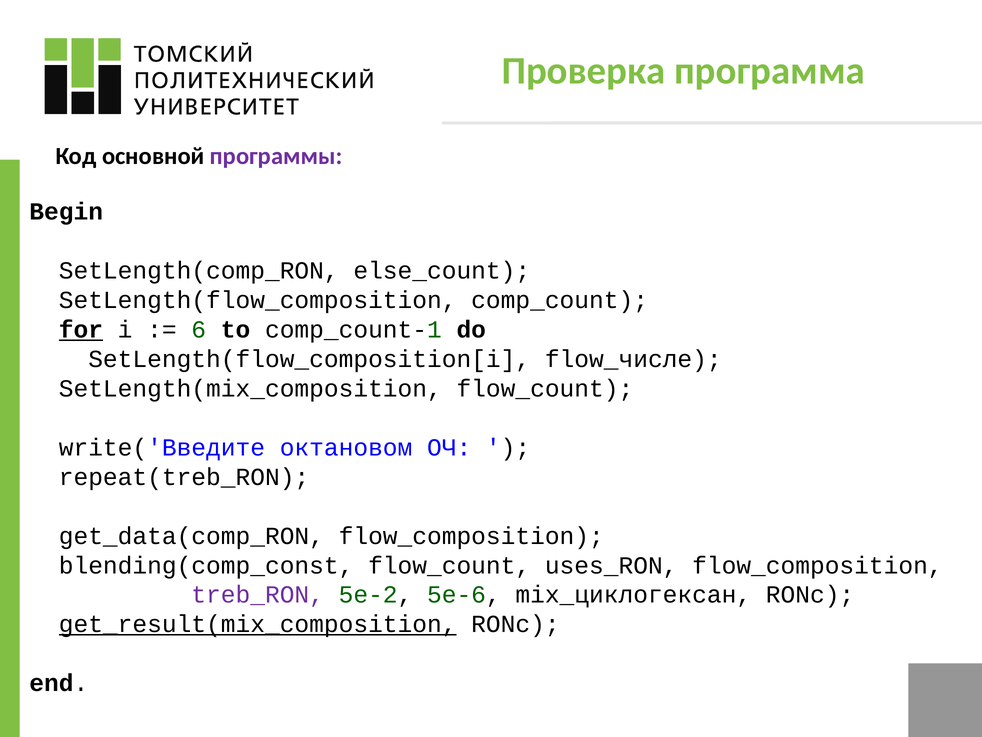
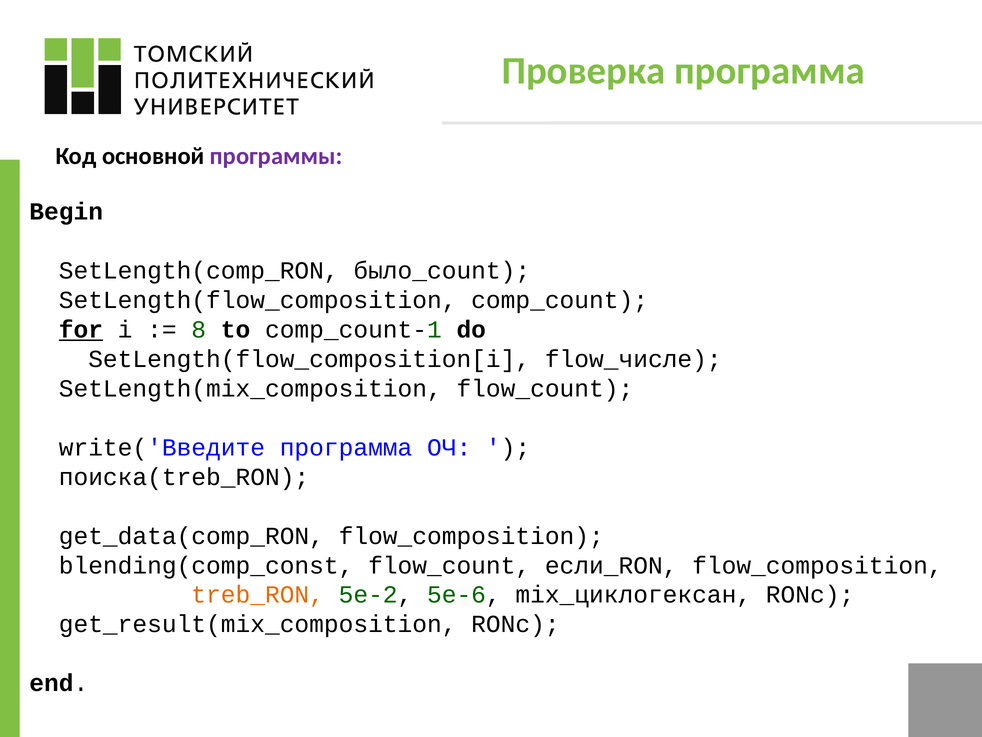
else_count: else_count -> было_count
6: 6 -> 8
write('Введите октановом: октановом -> программа
repeat(treb_RON: repeat(treb_RON -> поиска(treb_RON
uses_RON: uses_RON -> если_RON
treb_RON colour: purple -> orange
get_result(mix_composition underline: present -> none
